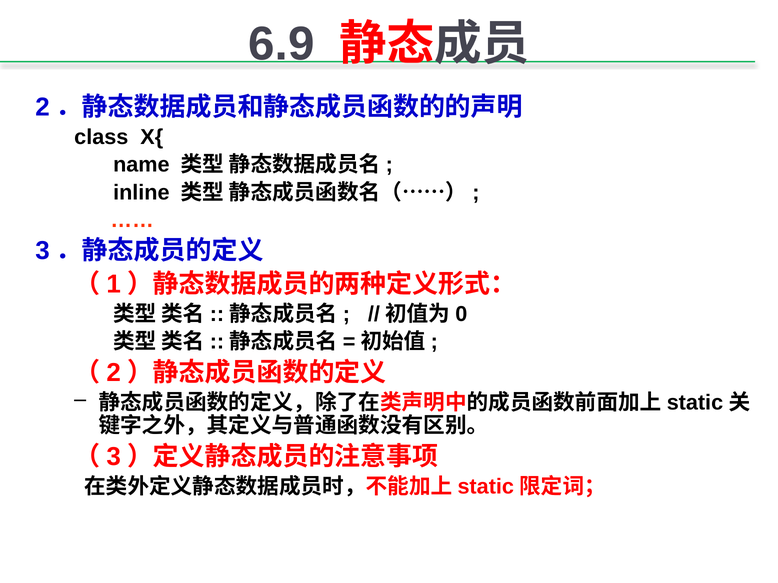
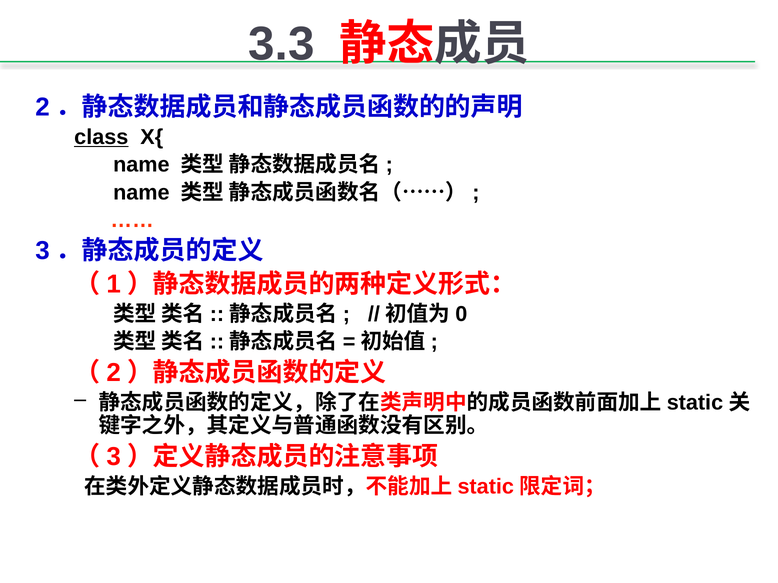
6.9: 6.9 -> 3.3
class underline: none -> present
inline at (141, 193): inline -> name
